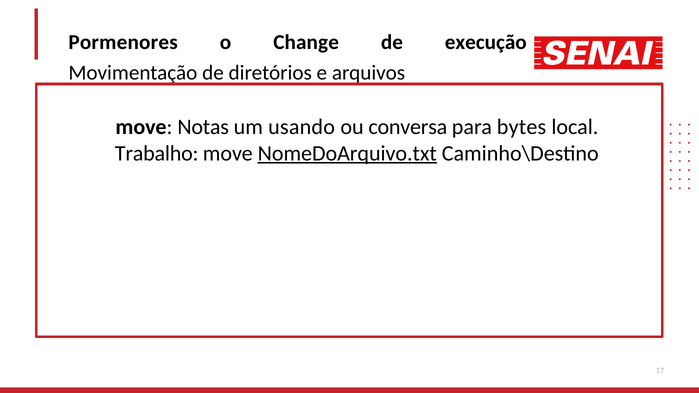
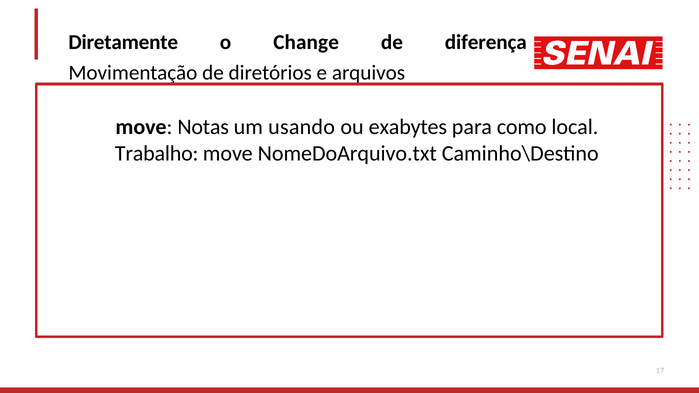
Pormenores: Pormenores -> Diretamente
execução: execução -> diferença
conversa: conversa -> exabytes
bytes: bytes -> como
NomeDoArquivo.txt underline: present -> none
